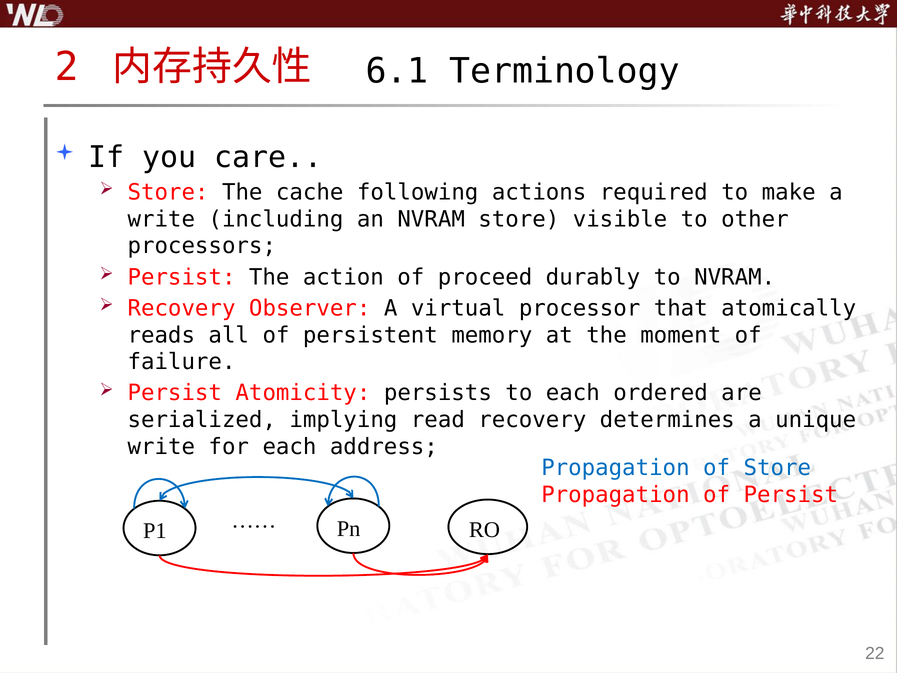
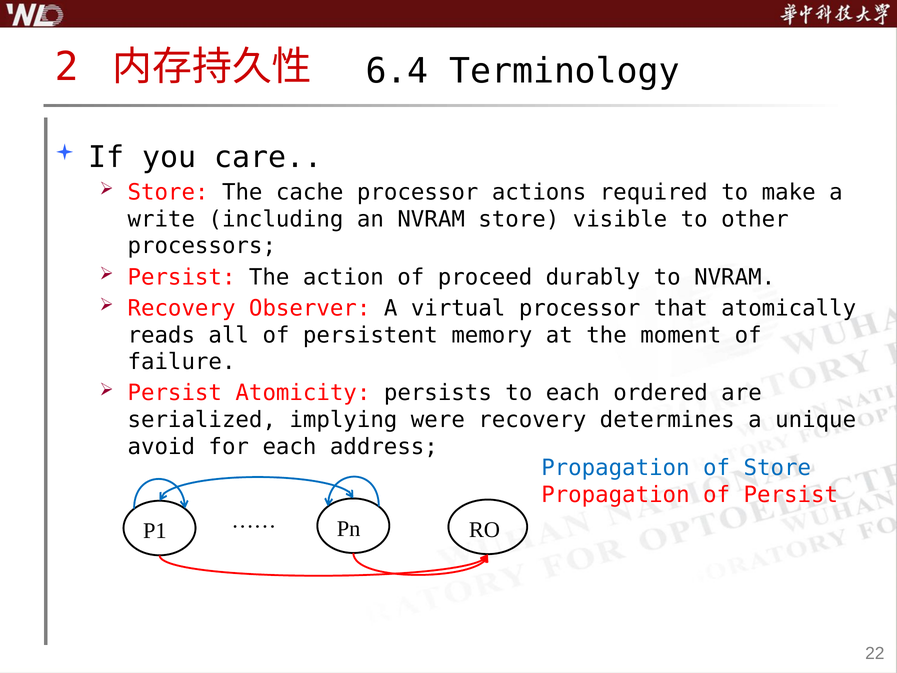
6.1: 6.1 -> 6.4
cache following: following -> processor
read: read -> were
write at (161, 447): write -> avoid
